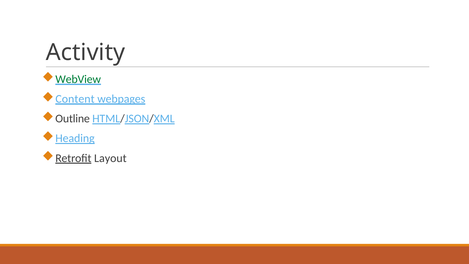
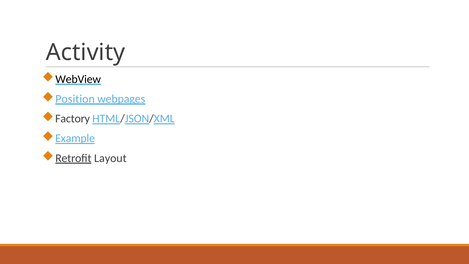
WebView colour: green -> black
Content: Content -> Position
Outline: Outline -> Factory
Heading: Heading -> Example
